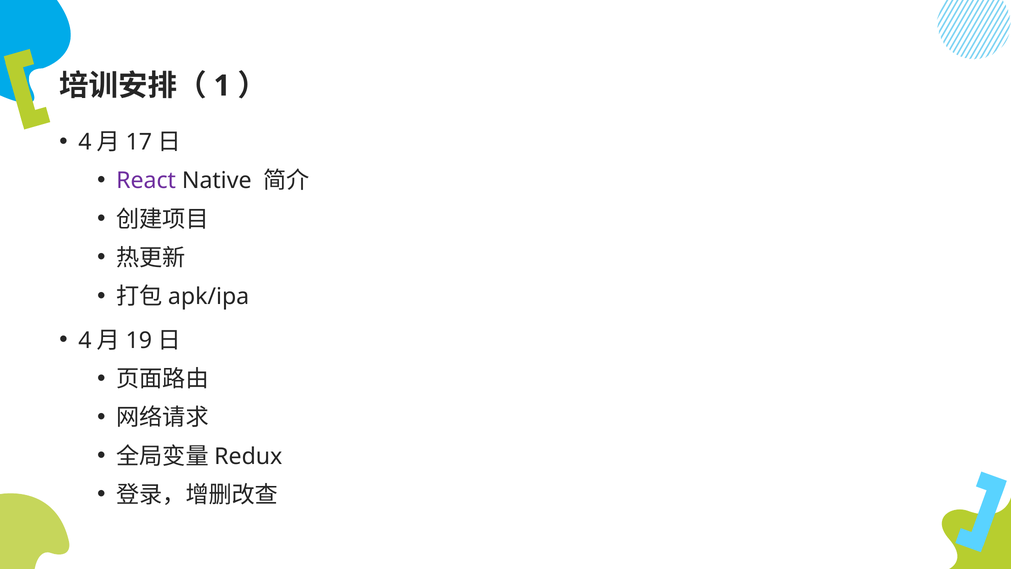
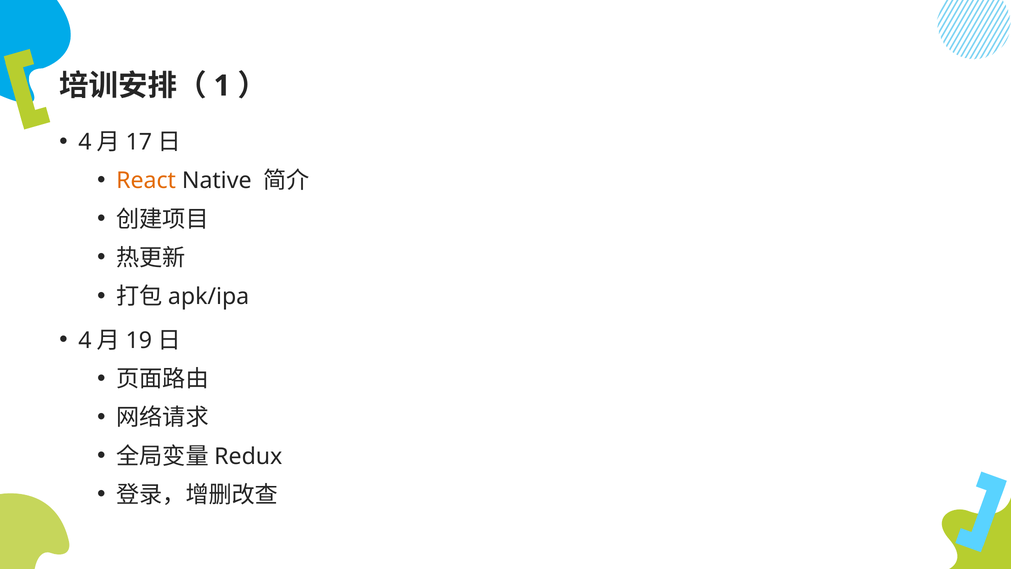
React colour: purple -> orange
